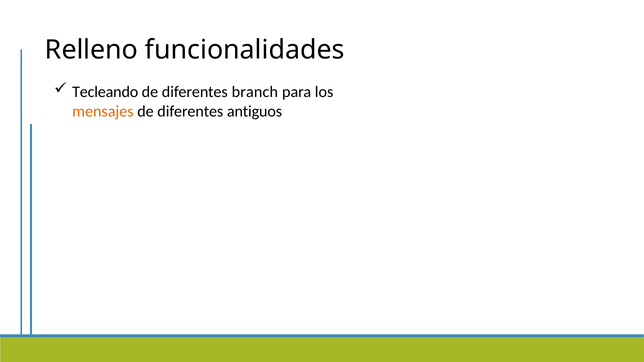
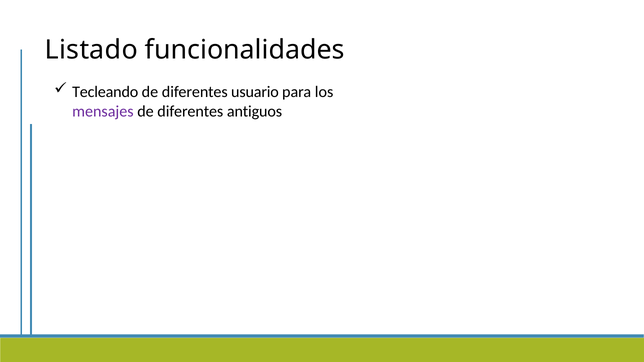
Relleno: Relleno -> Listado
branch: branch -> usuario
mensajes colour: orange -> purple
